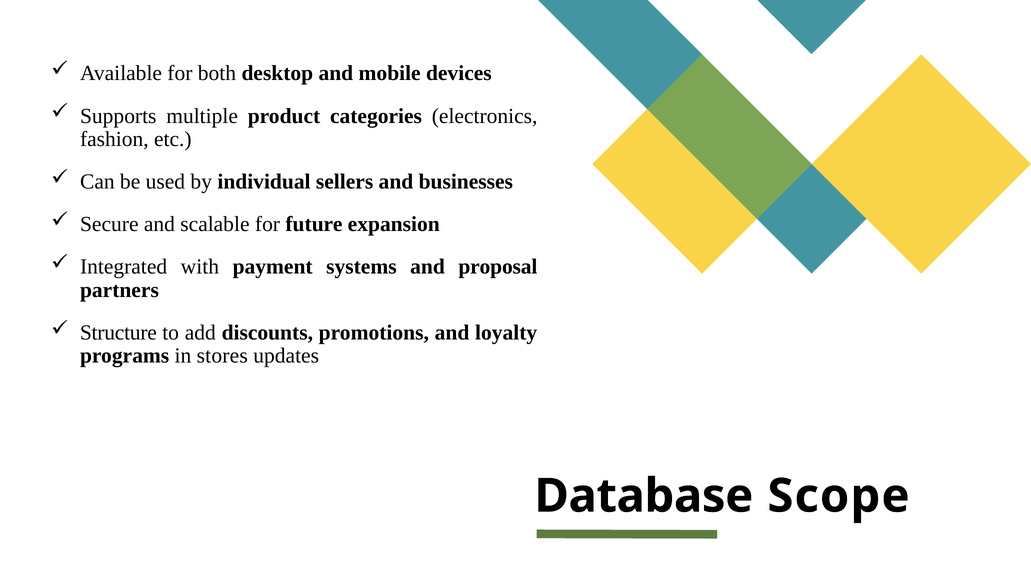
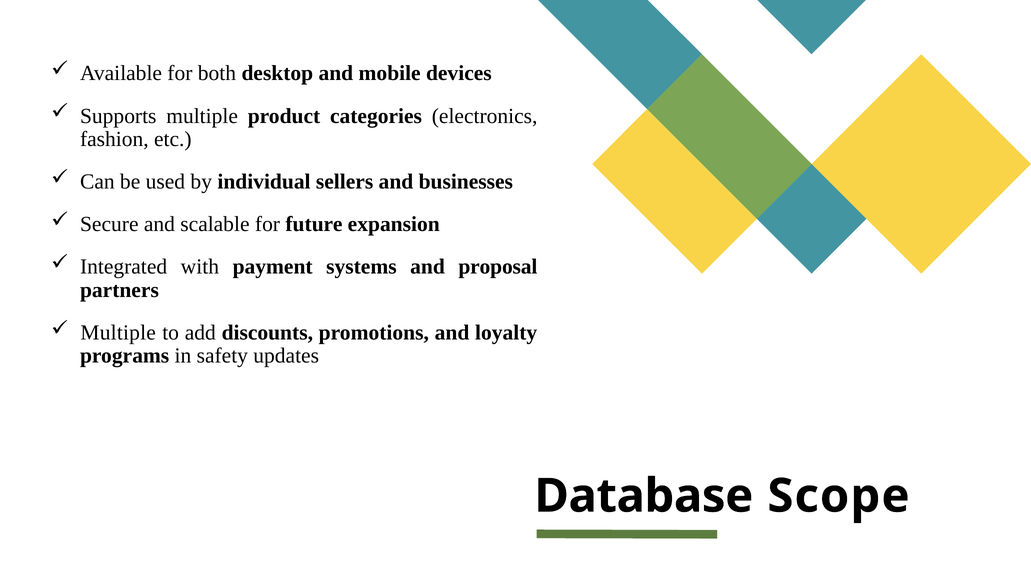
Structure at (118, 333): Structure -> Multiple
stores: stores -> safety
